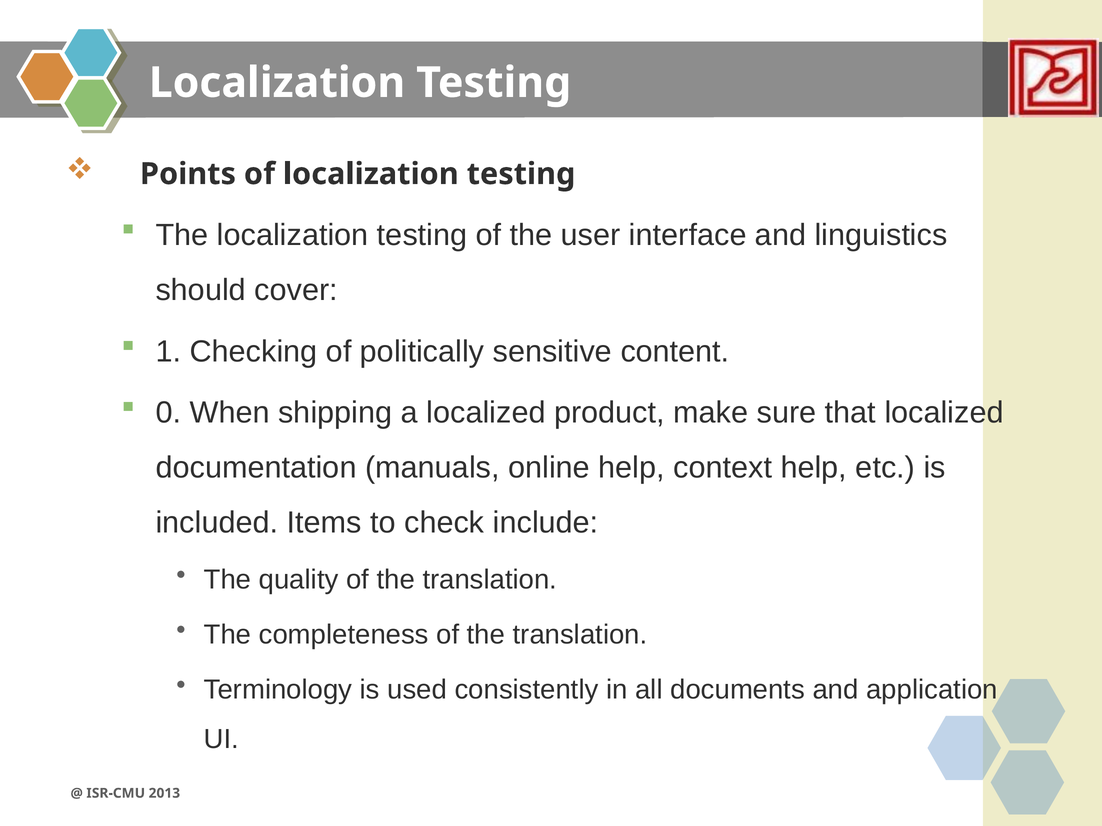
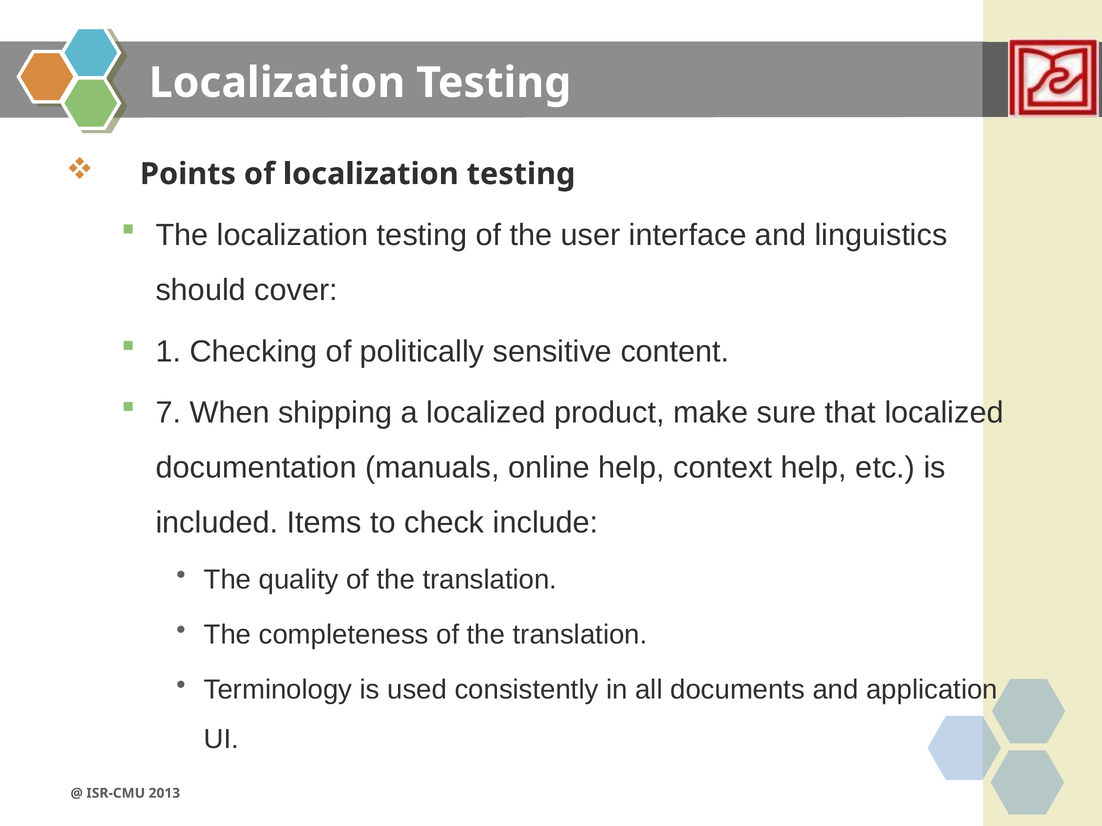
0: 0 -> 7
